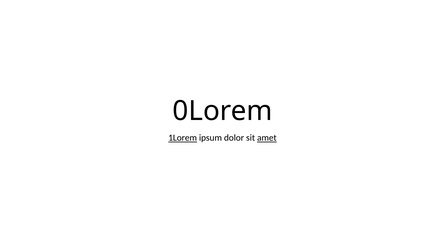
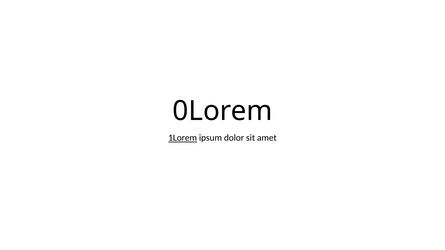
amet underline: present -> none
